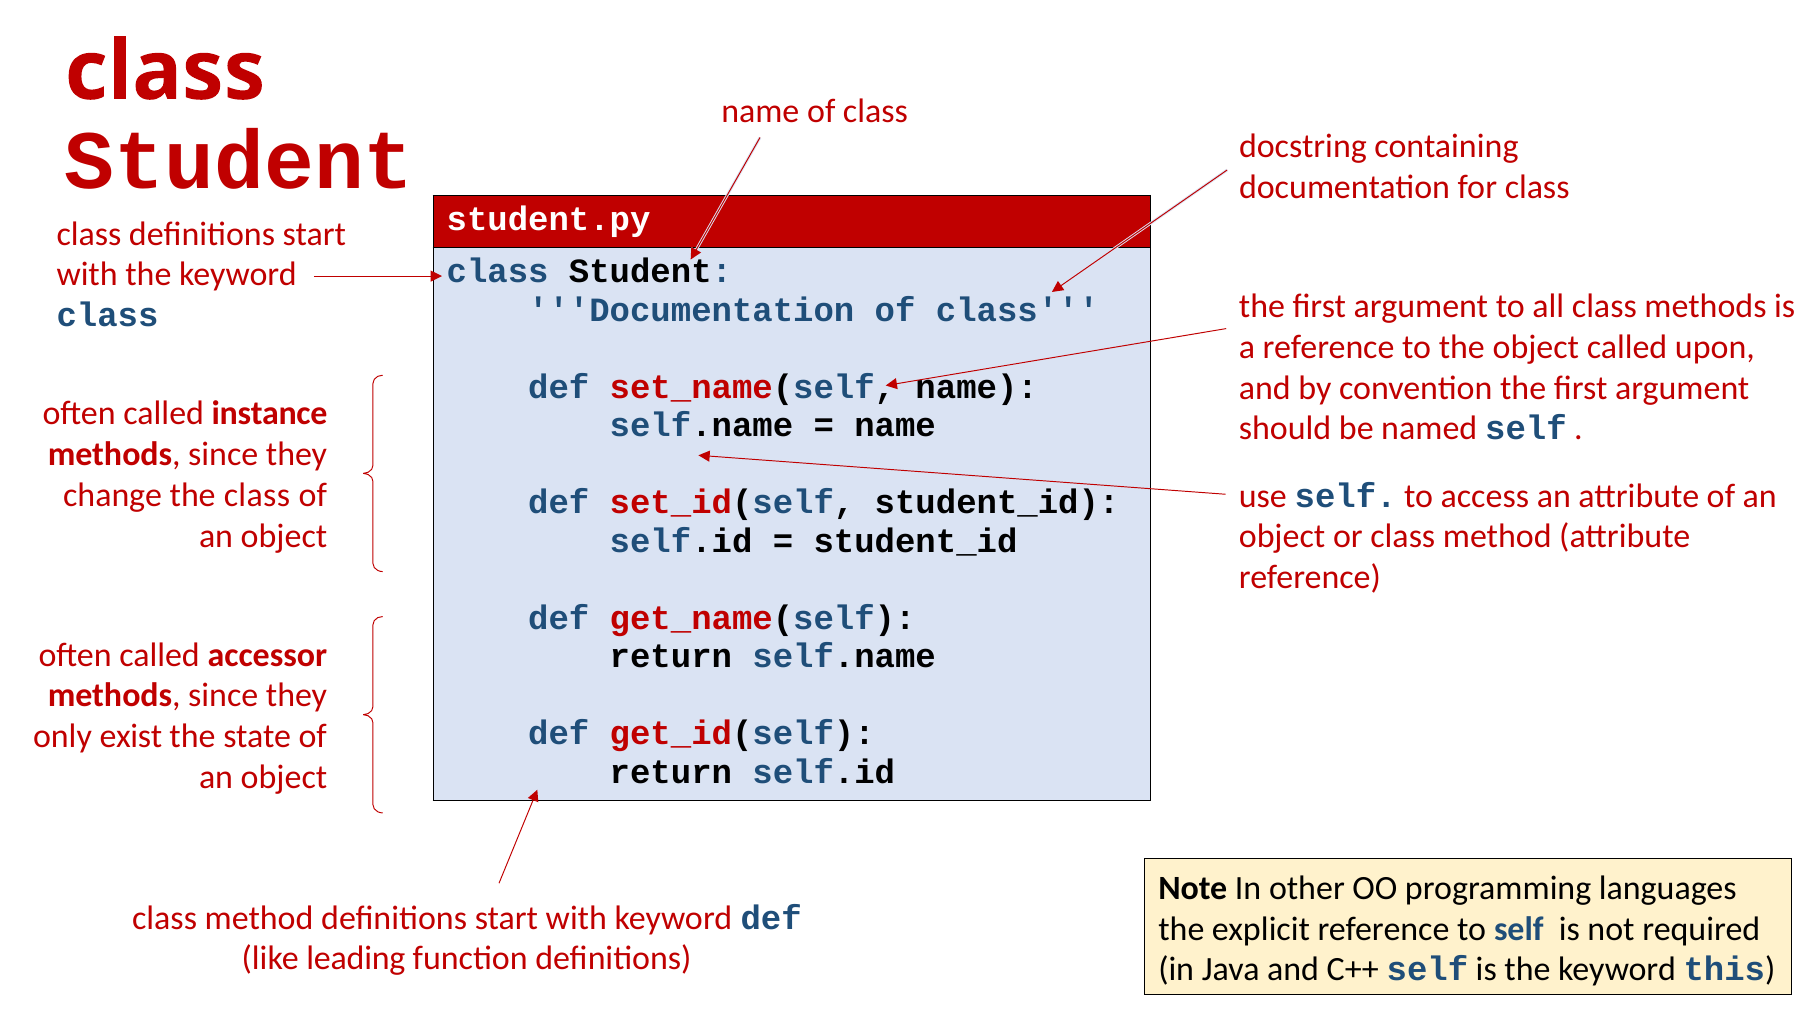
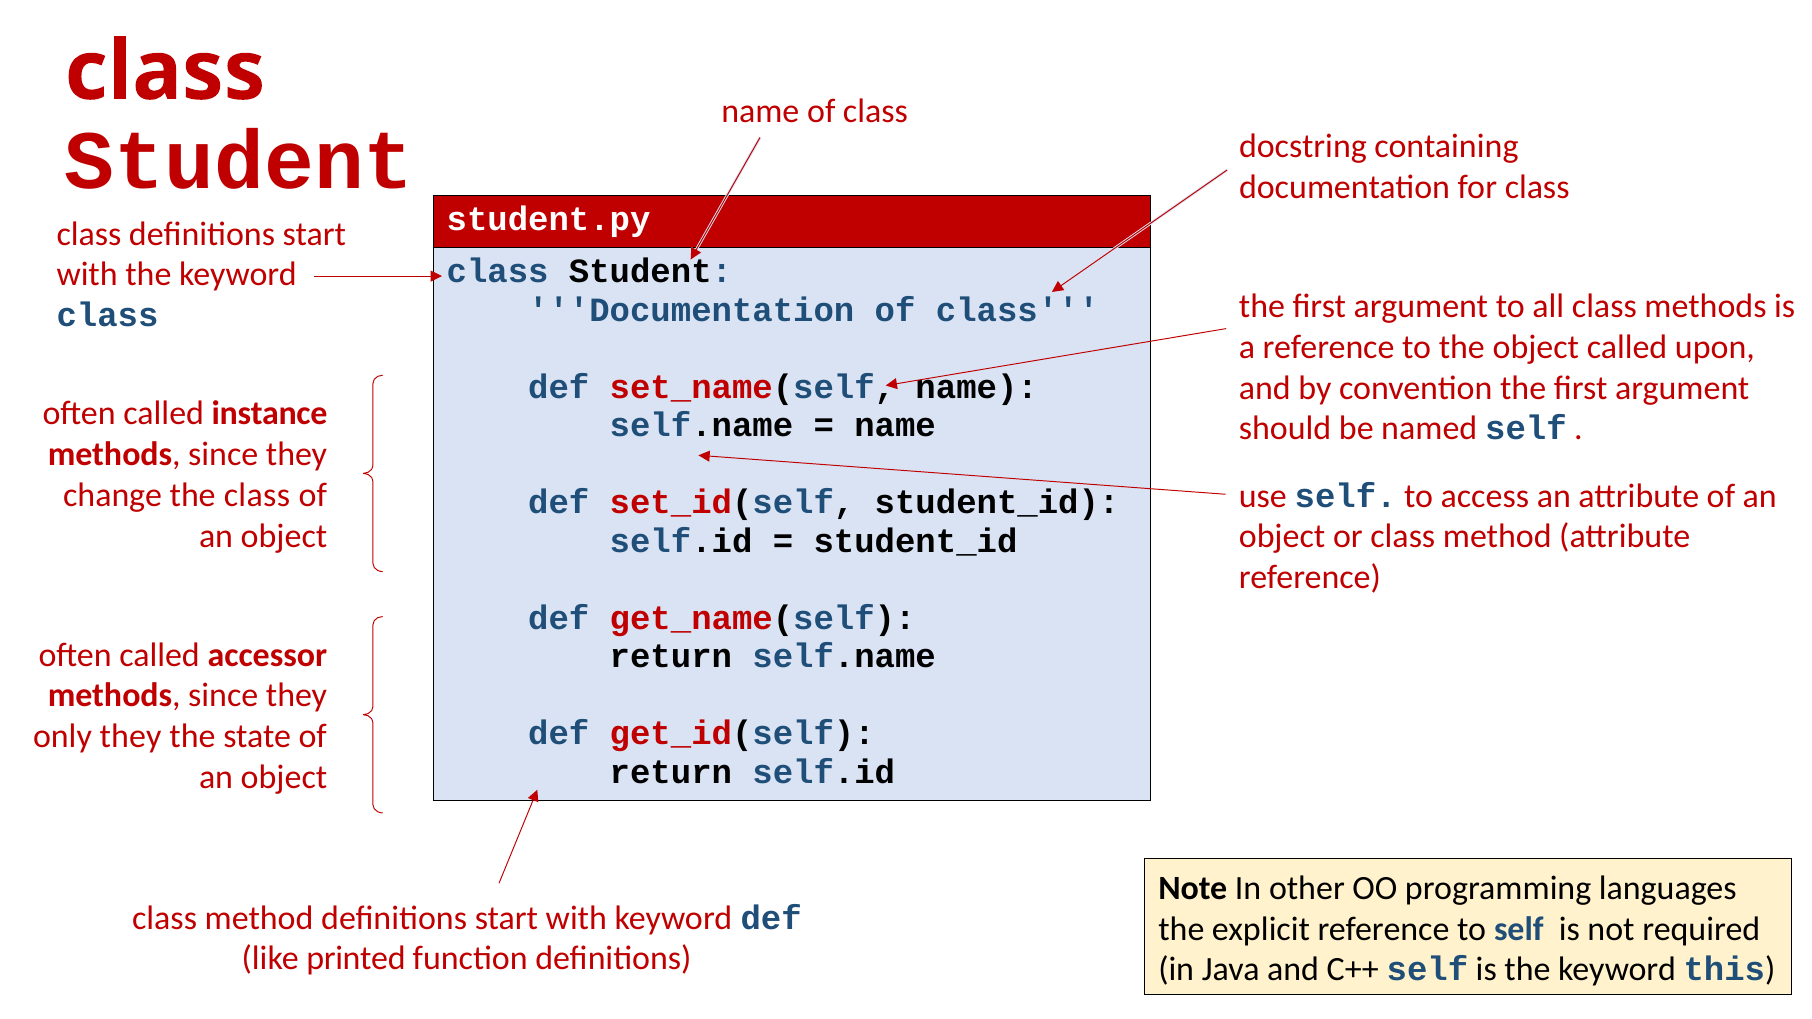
only exist: exist -> they
leading: leading -> printed
